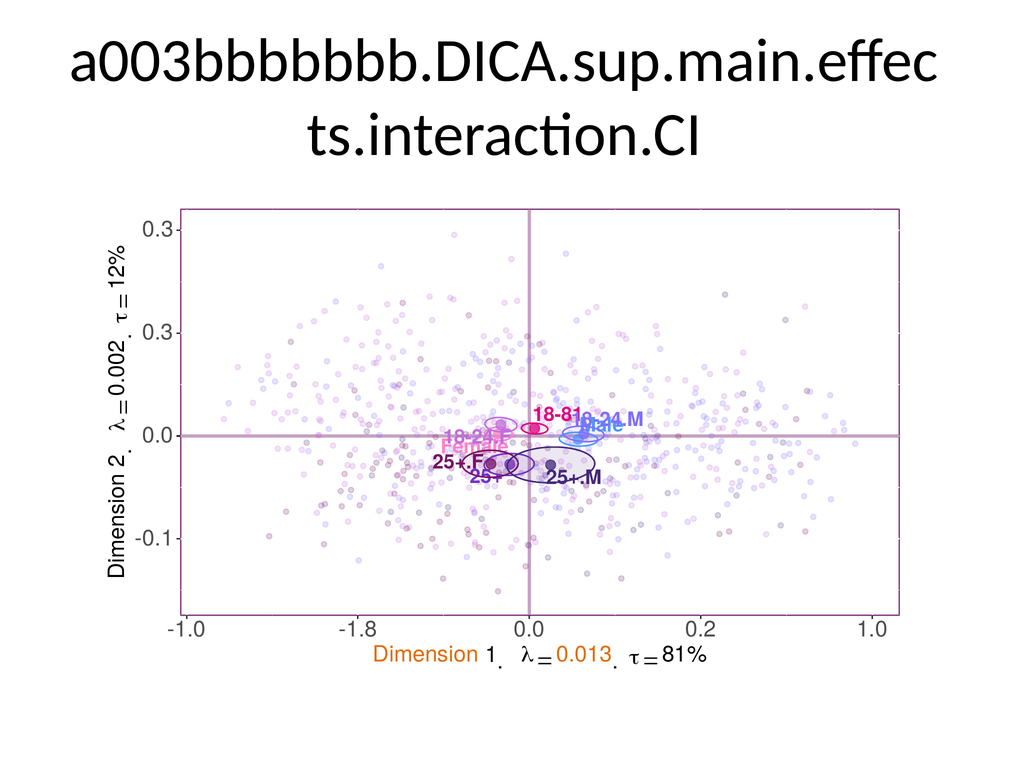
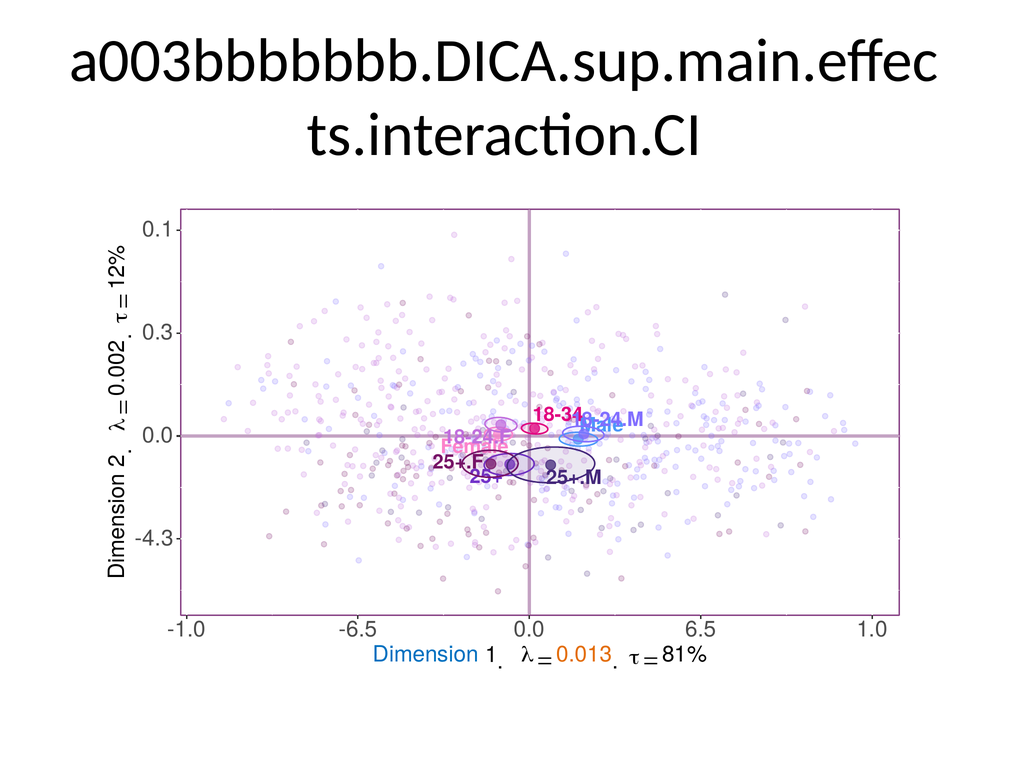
0.3 at (158, 229): 0.3 -> 0.1
18-81: 18-81 -> 18-34
-0.1: -0.1 -> -4.3
-1.8: -1.8 -> -6.5
0.2: 0.2 -> 6.5
Dimension colour: orange -> blue
